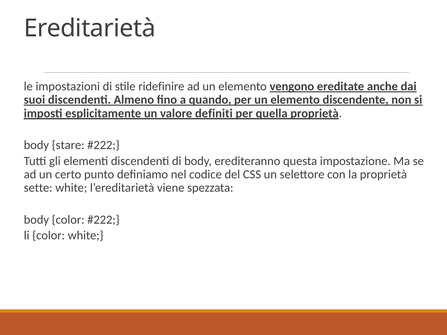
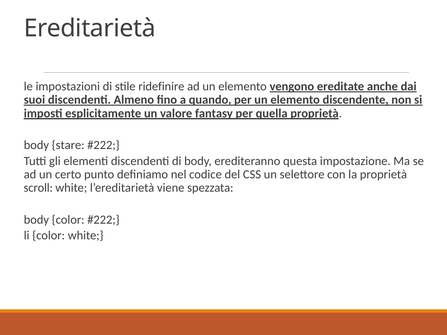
definiti: definiti -> fantasy
sette: sette -> scroll
